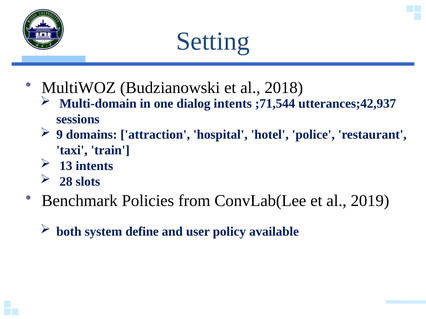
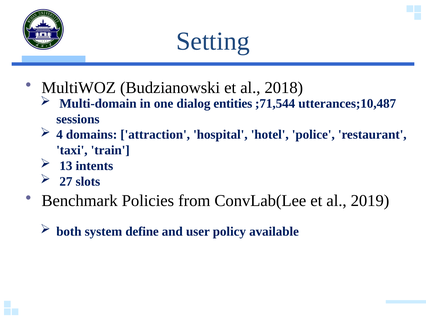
dialog intents: intents -> entities
utterances;42,937: utterances;42,937 -> utterances;10,487
9: 9 -> 4
28: 28 -> 27
